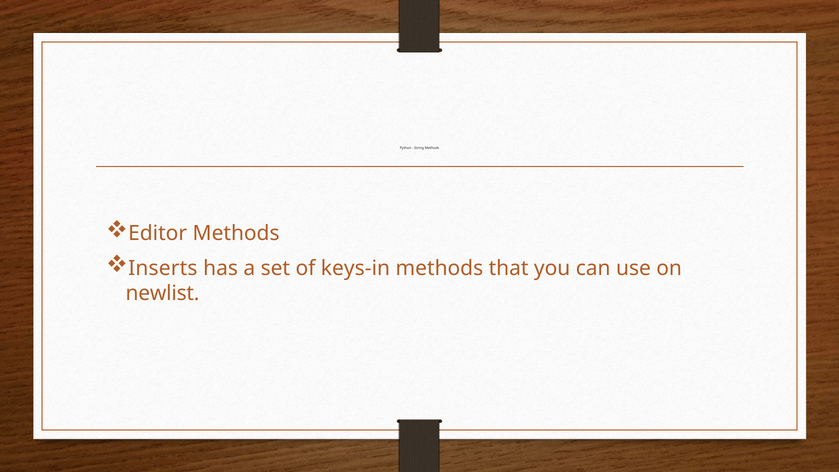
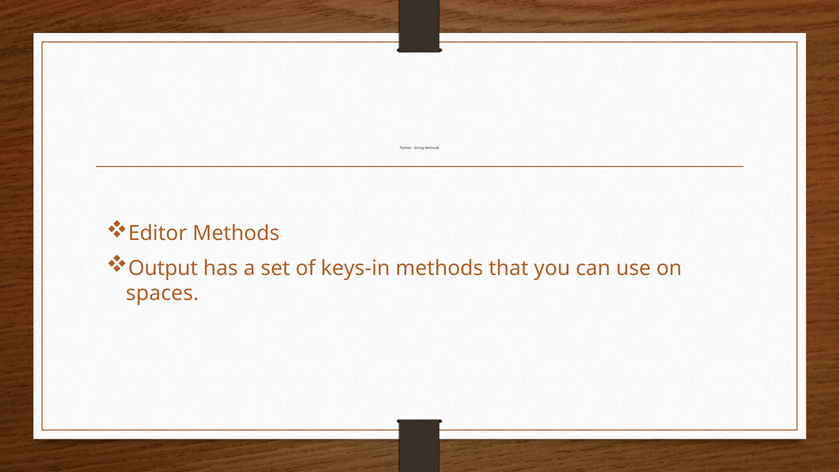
Inserts: Inserts -> Output
newlist: newlist -> spaces
